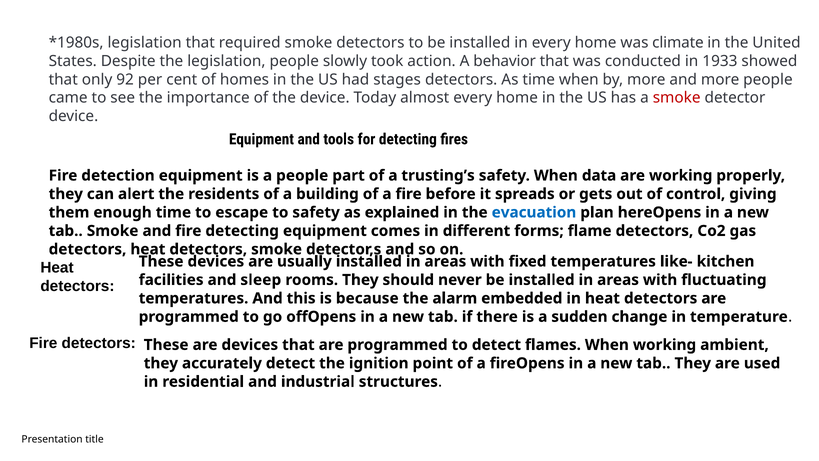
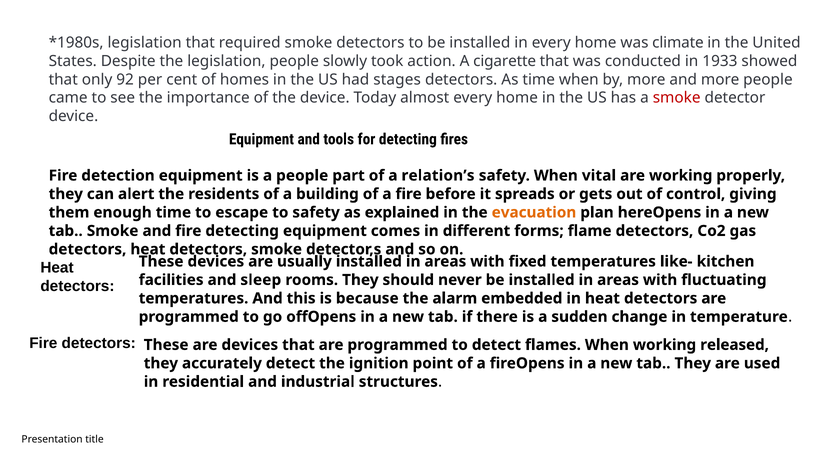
behavior: behavior -> cigarette
trusting’s: trusting’s -> relation’s
data: data -> vital
evacuation colour: blue -> orange
ambient: ambient -> released
